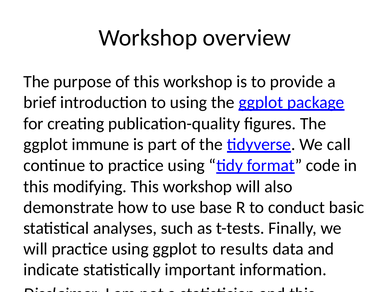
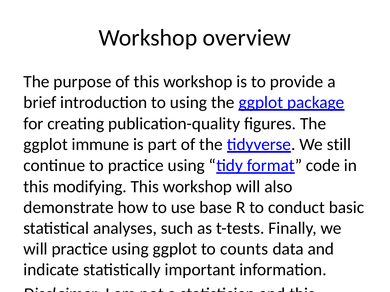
call: call -> still
results: results -> counts
